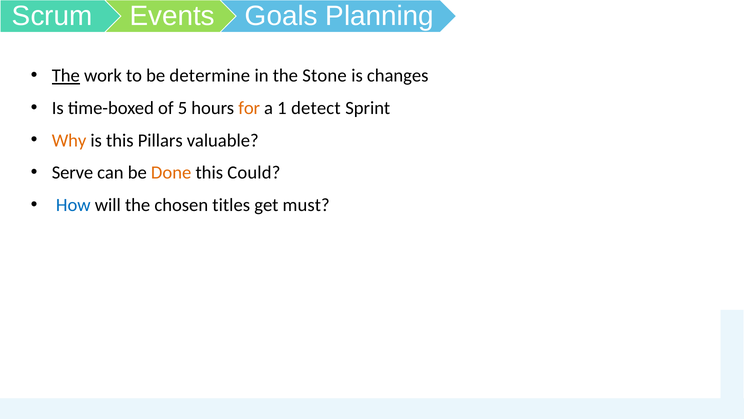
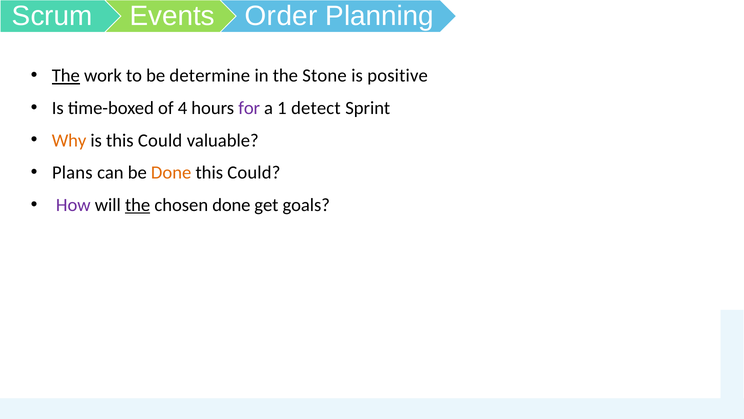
Goals: Goals -> Order
changes: changes -> positive
5: 5 -> 4
for colour: orange -> purple
is this Pillars: Pillars -> Could
Serve: Serve -> Plans
How colour: blue -> purple
the at (138, 205) underline: none -> present
chosen titles: titles -> done
must: must -> goals
